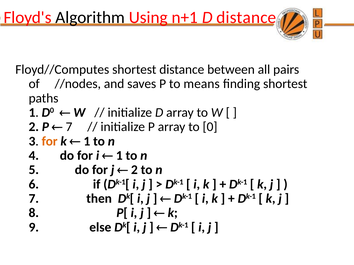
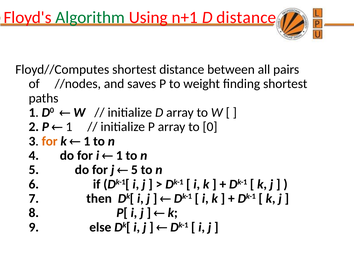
Algorithm colour: black -> green
means: means -> weight
7 at (69, 127): 7 -> 1
2 at (134, 170): 2 -> 5
